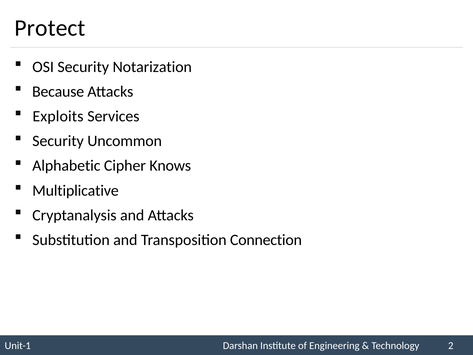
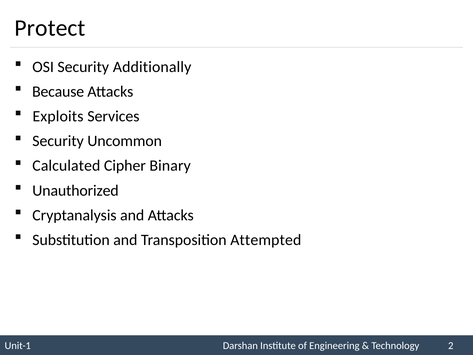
Notarization: Notarization -> Additionally
Alphabetic: Alphabetic -> Calculated
Knows: Knows -> Binary
Multiplicative: Multiplicative -> Unauthorized
Connection: Connection -> Attempted
